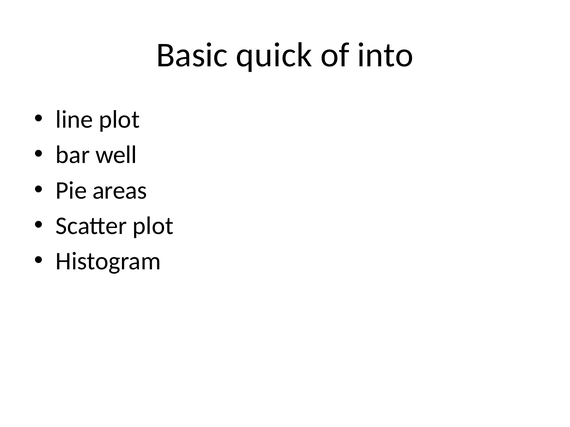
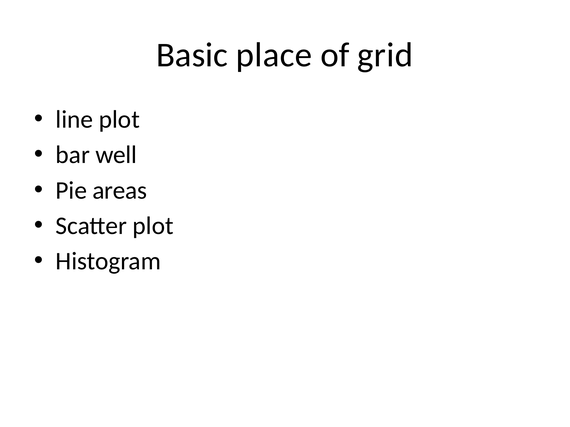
quick: quick -> place
into: into -> grid
